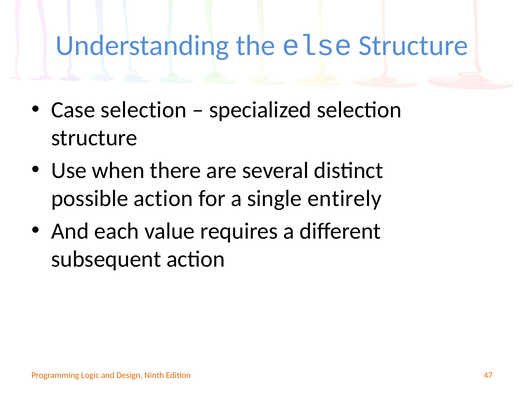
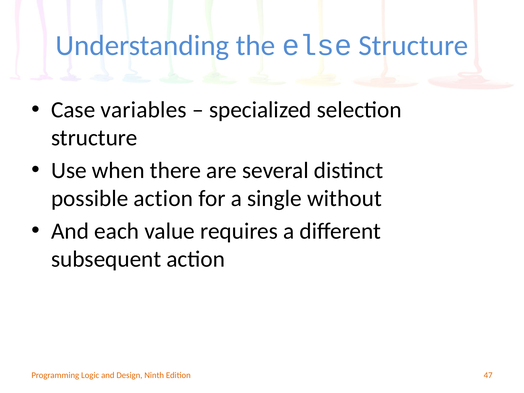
Case selection: selection -> variables
entirely: entirely -> without
